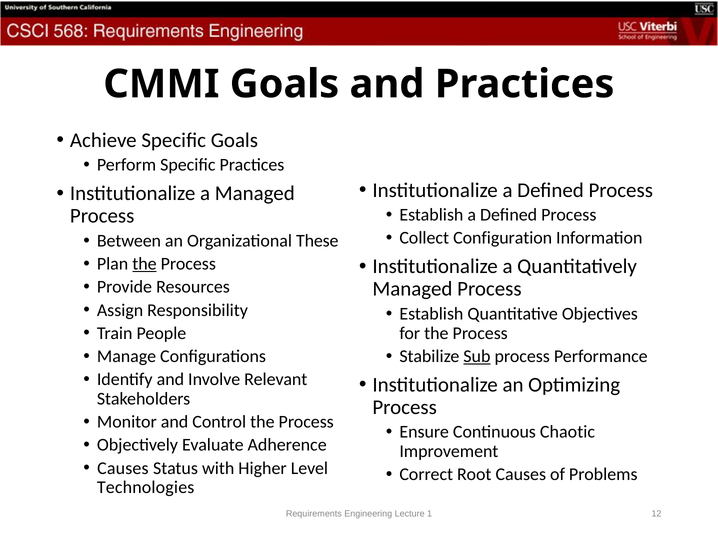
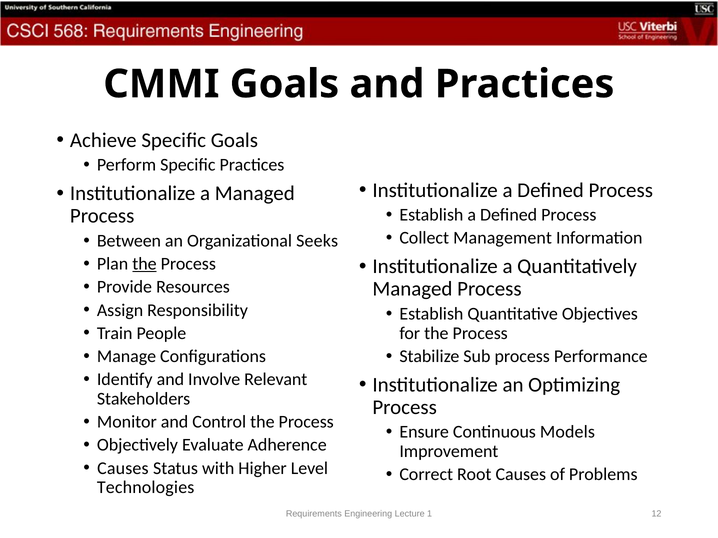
Configuration: Configuration -> Management
These: These -> Seeks
Sub underline: present -> none
Chaotic: Chaotic -> Models
